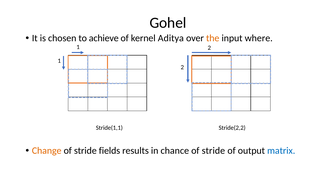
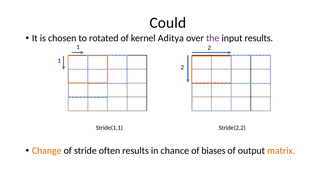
Gohel: Gohel -> Could
achieve: achieve -> rotated
the colour: orange -> purple
input where: where -> results
fields: fields -> often
stride at (213, 151): stride -> biases
matrix colour: blue -> orange
